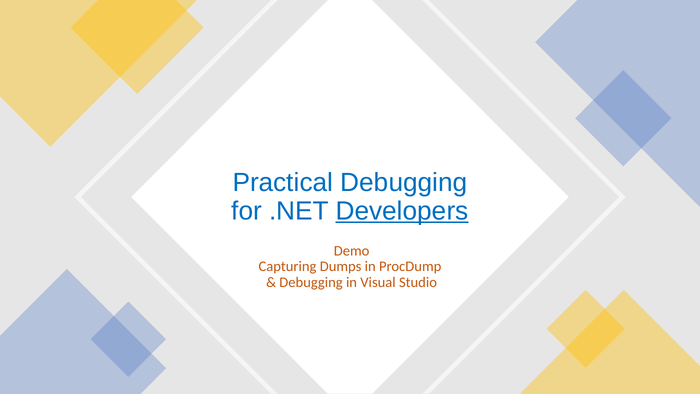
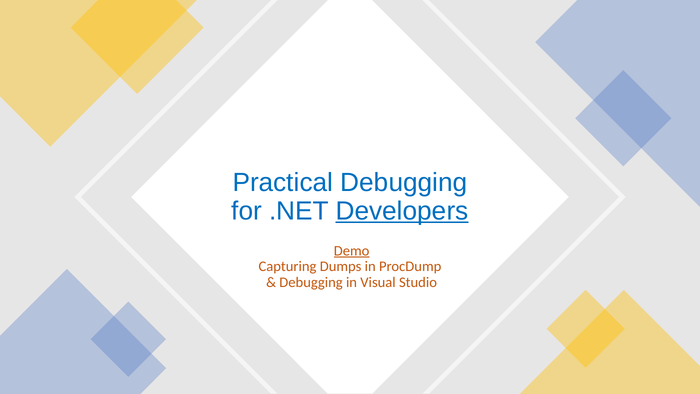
Demo underline: none -> present
